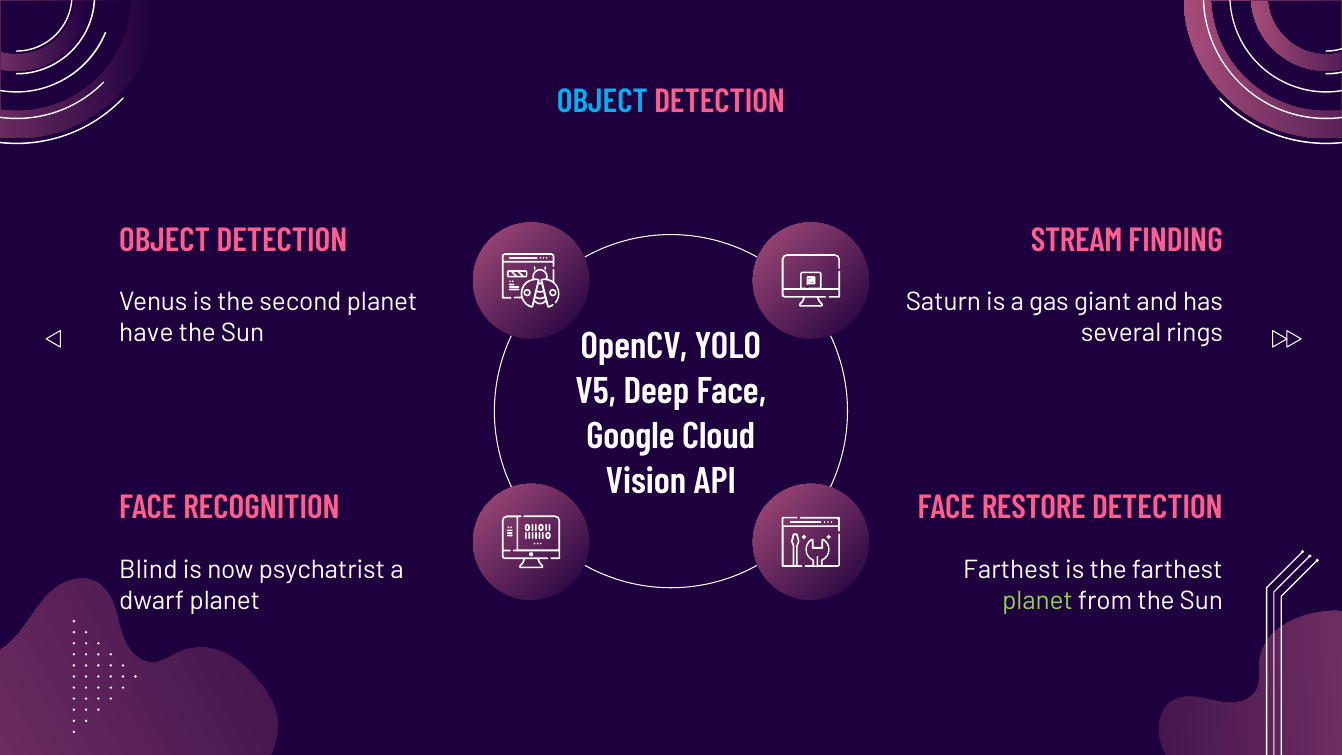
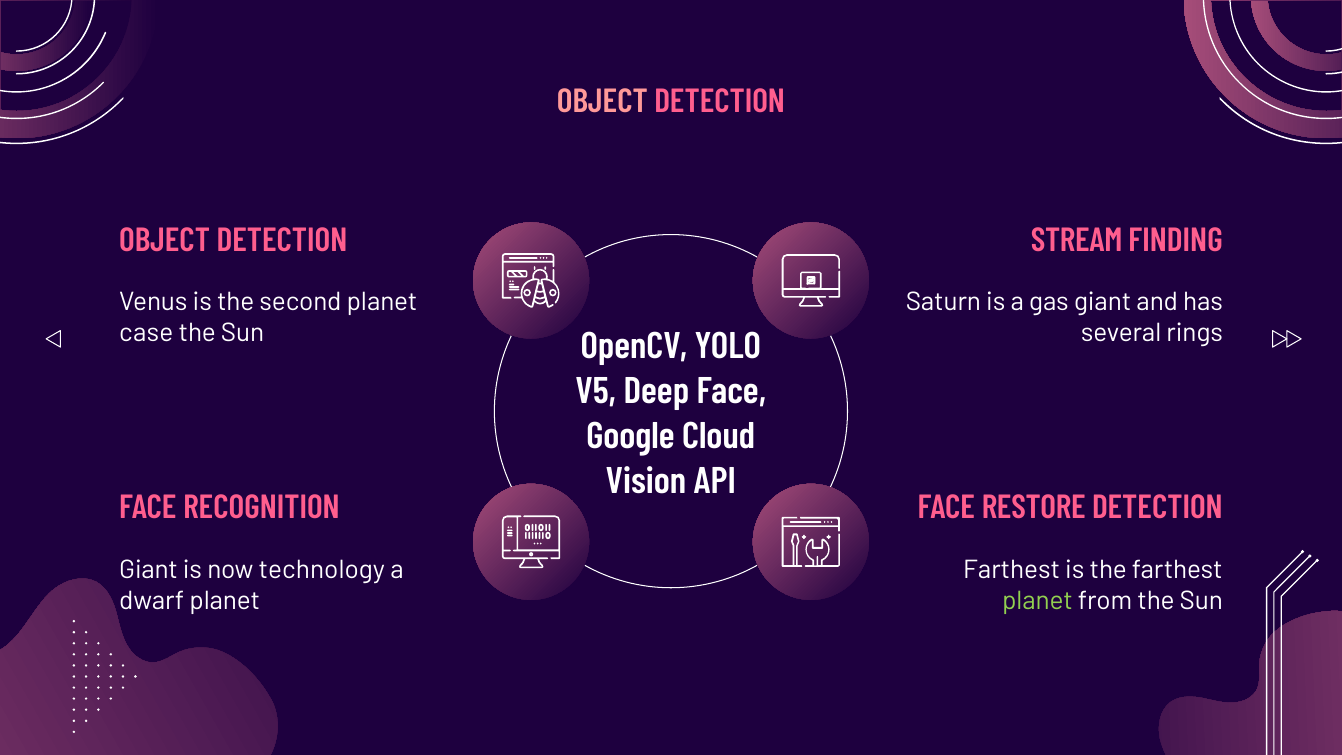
OBJECT at (602, 101) colour: light blue -> pink
have: have -> case
Blind at (148, 570): Blind -> Giant
psychatrist: psychatrist -> technology
